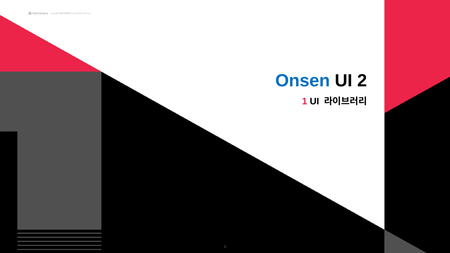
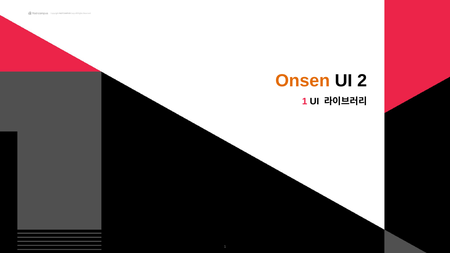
Onsen colour: blue -> orange
